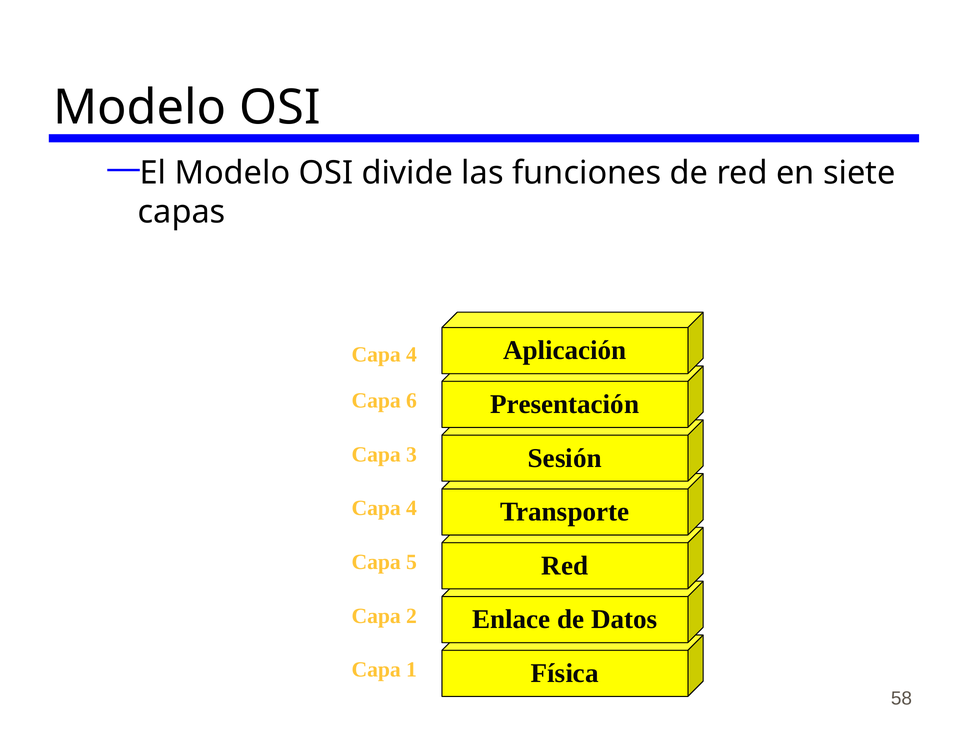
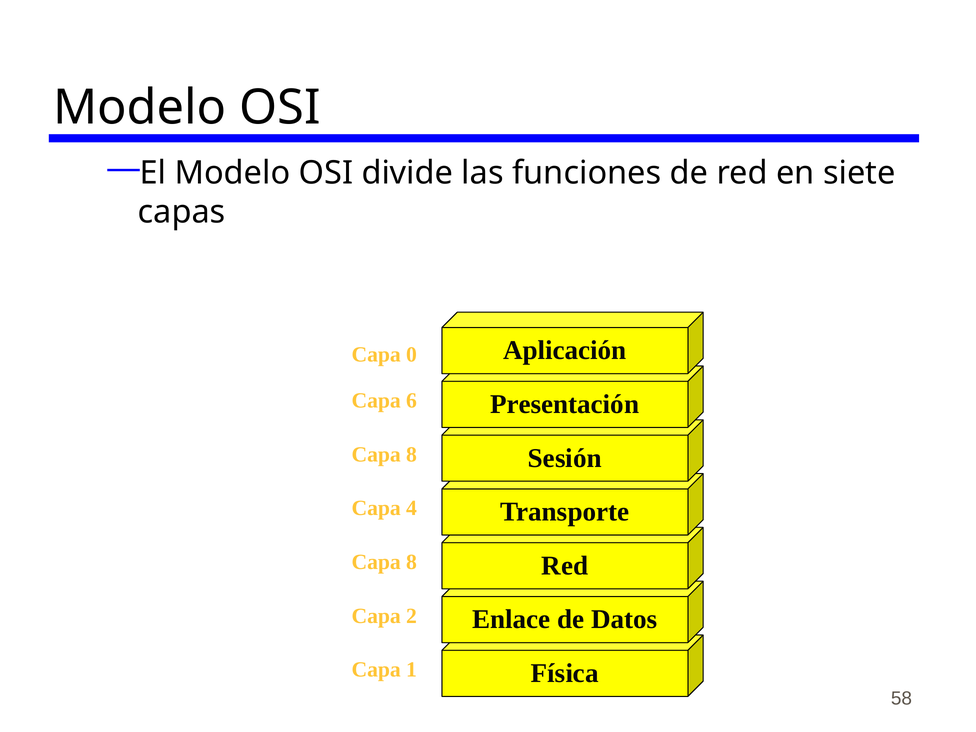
4 at (412, 355): 4 -> 0
3 at (412, 454): 3 -> 8
5 at (412, 562): 5 -> 8
